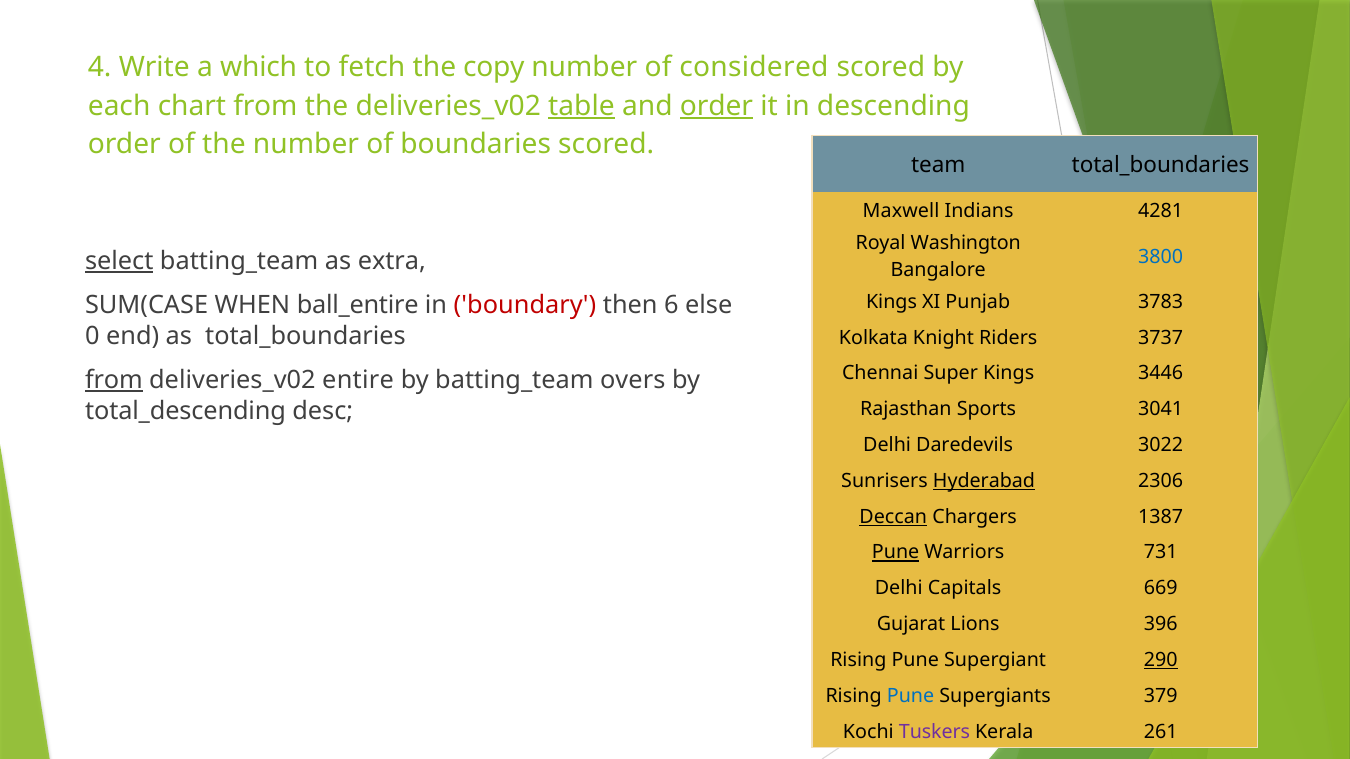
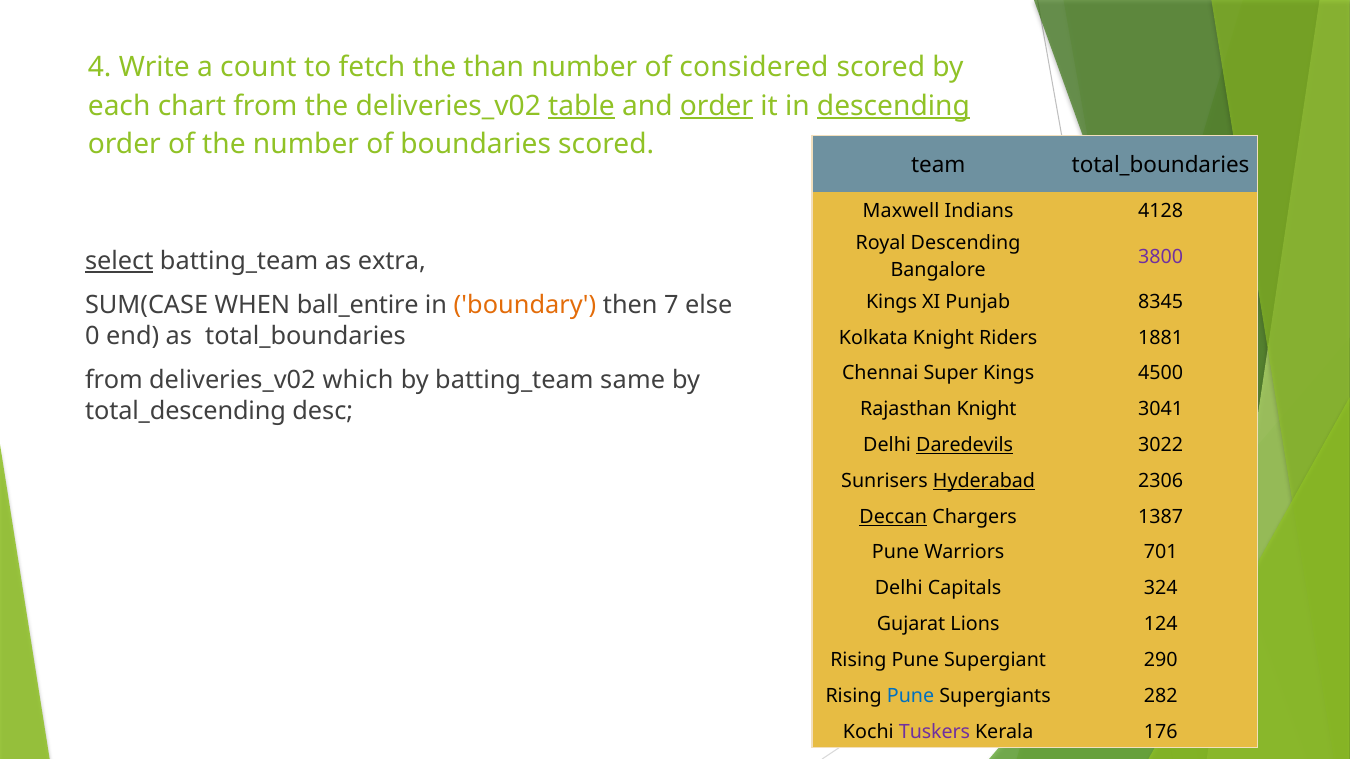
which: which -> count
copy: copy -> than
descending at (893, 106) underline: none -> present
4281: 4281 -> 4128
Royal Washington: Washington -> Descending
3800 colour: blue -> purple
3783: 3783 -> 8345
boundary colour: red -> orange
6: 6 -> 7
3737: 3737 -> 1881
3446: 3446 -> 4500
from at (114, 381) underline: present -> none
entire: entire -> which
overs: overs -> same
Rajasthan Sports: Sports -> Knight
Daredevils underline: none -> present
Pune at (896, 553) underline: present -> none
731: 731 -> 701
669: 669 -> 324
396: 396 -> 124
290 underline: present -> none
379: 379 -> 282
261: 261 -> 176
